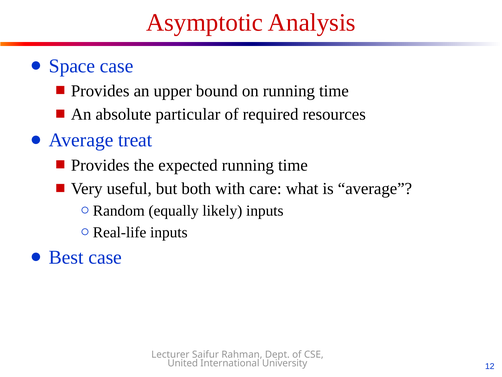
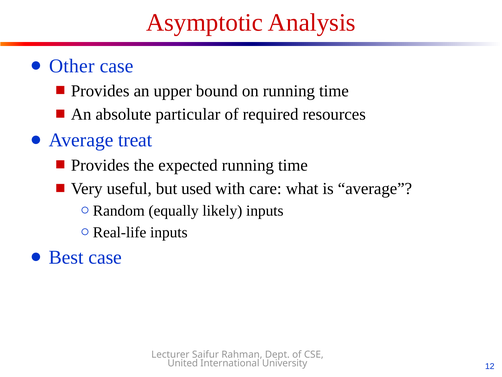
Space: Space -> Other
both: both -> used
